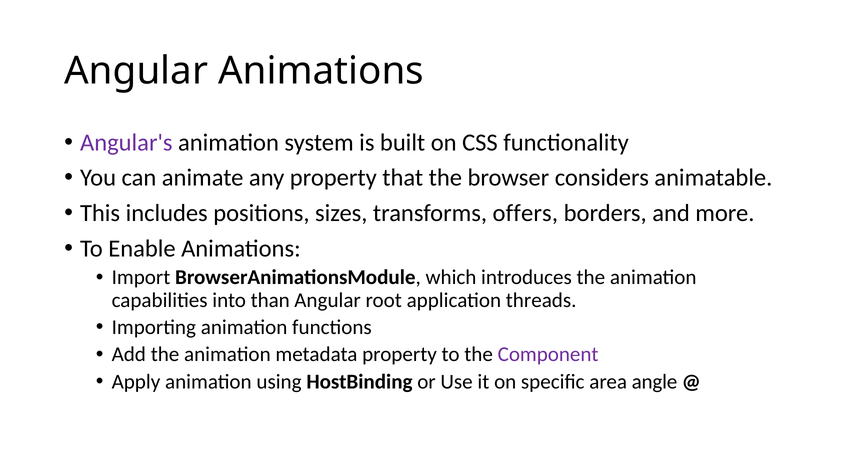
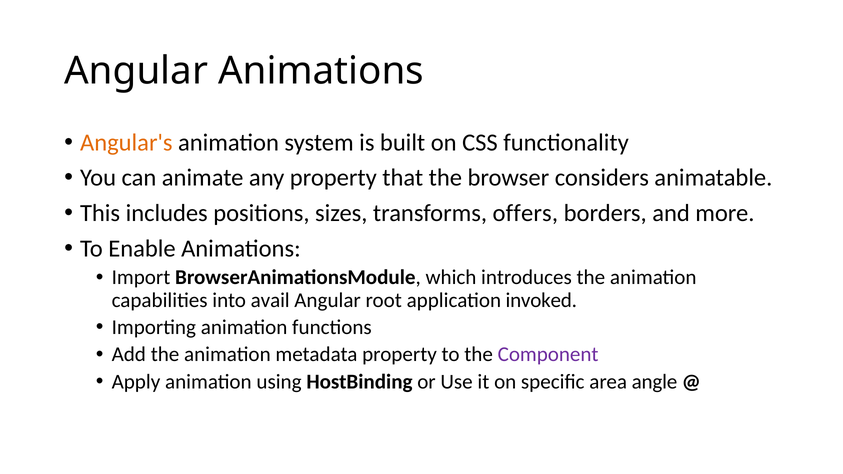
Angular's colour: purple -> orange
than: than -> avail
threads: threads -> invoked
